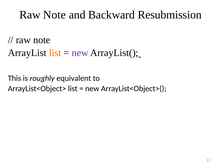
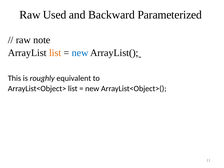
Note at (54, 15): Note -> Used
Resubmission: Resubmission -> Parameterized
new at (80, 53) colour: purple -> blue
